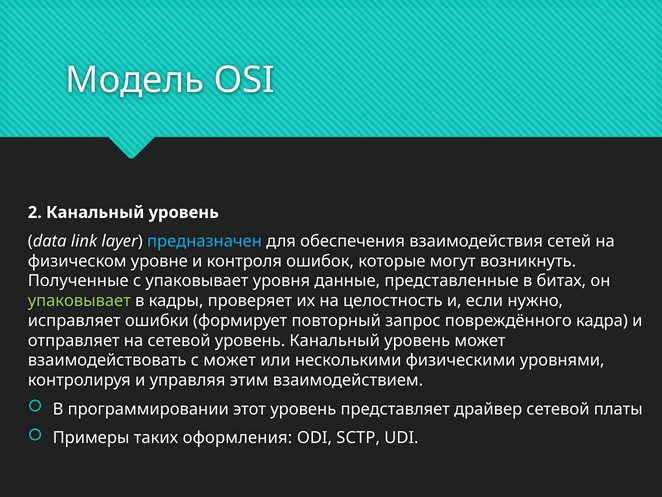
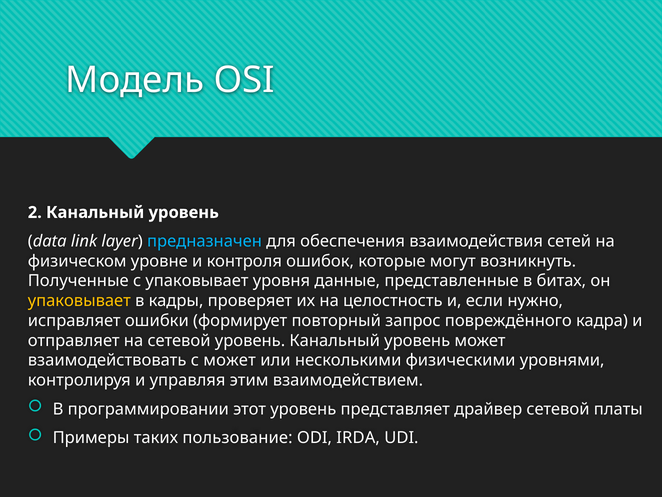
упаковывает at (79, 300) colour: light green -> yellow
оформления: оформления -> пользование
SCTP: SCTP -> IRDA
